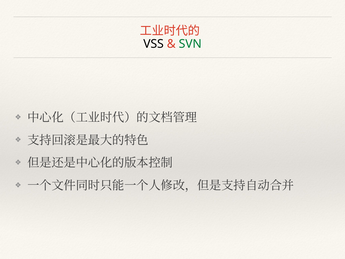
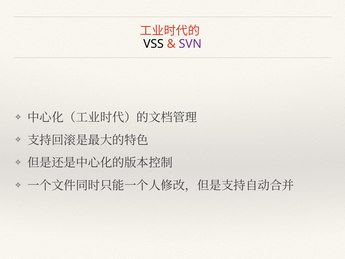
SVN colour: green -> purple
